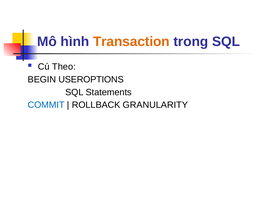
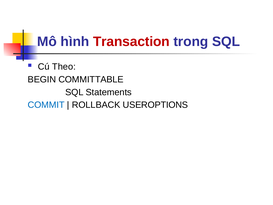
Transaction colour: orange -> red
USEROPTIONS: USEROPTIONS -> COMMITTABLE
GRANULARITY: GRANULARITY -> USEROPTIONS
